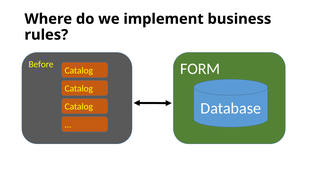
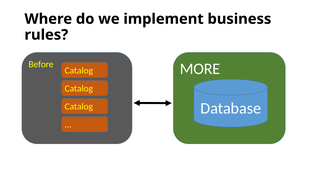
FORM: FORM -> MORE
